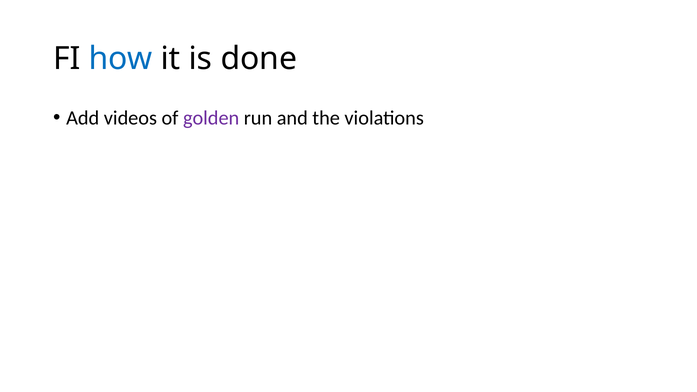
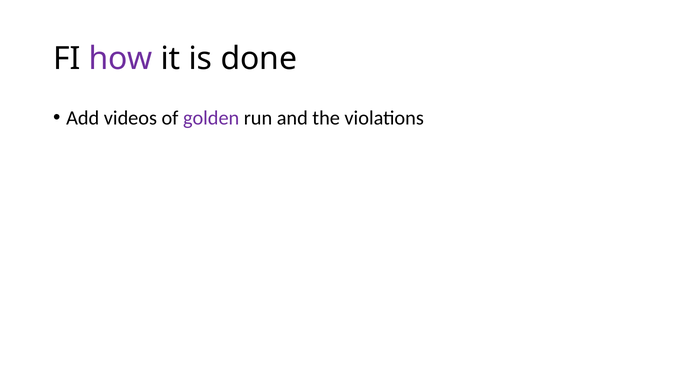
how colour: blue -> purple
